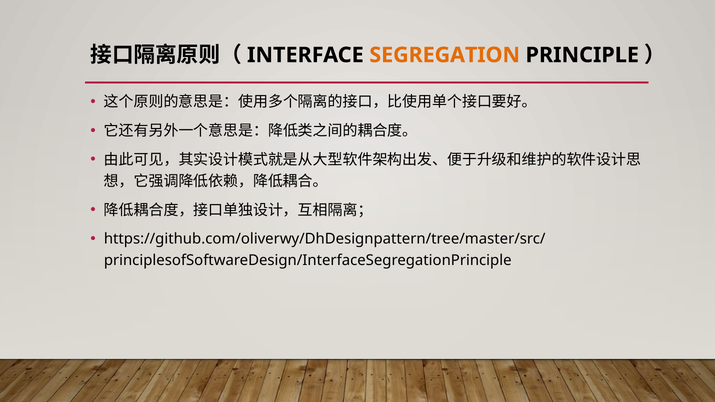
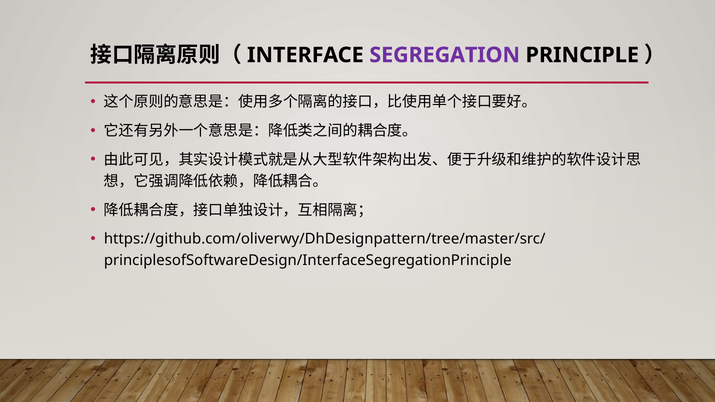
SEGREGATION colour: orange -> purple
